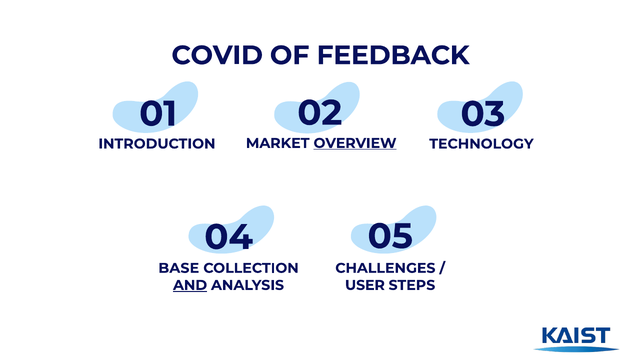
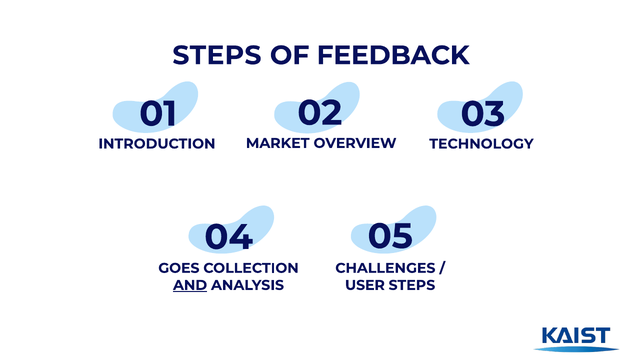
COVID at (217, 55): COVID -> STEPS
OVERVIEW underline: present -> none
BASE: BASE -> GOES
